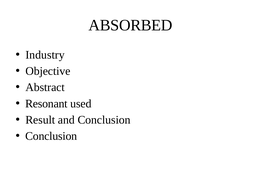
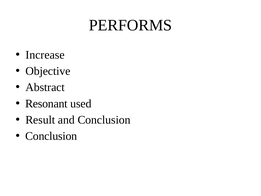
ABSORBED: ABSORBED -> PERFORMS
Industry: Industry -> Increase
